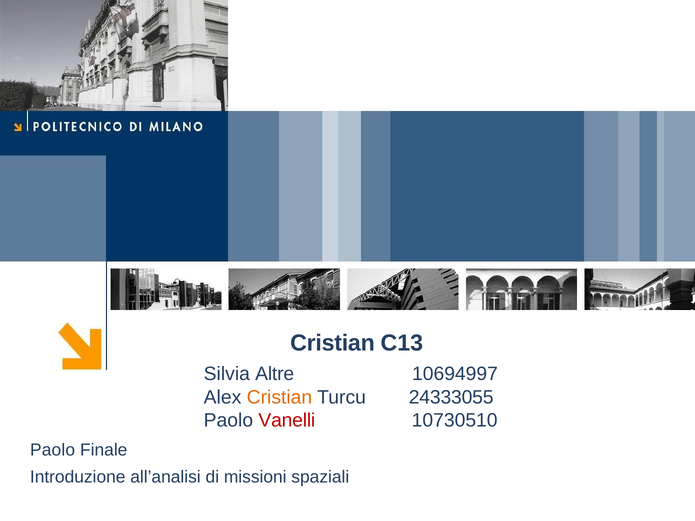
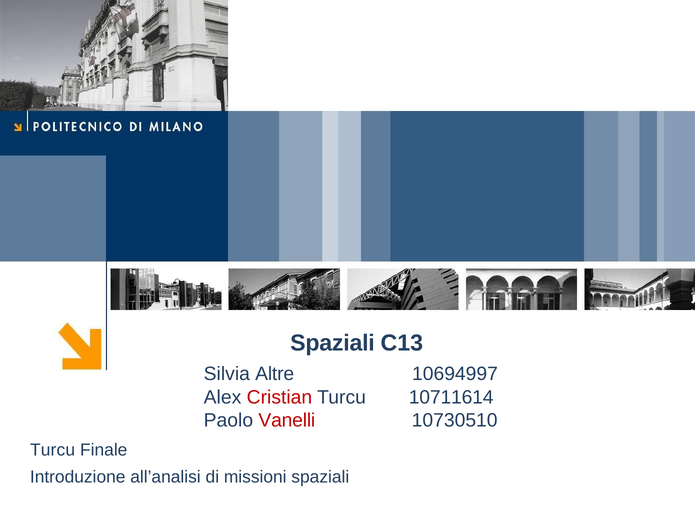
Cristian at (332, 343): Cristian -> Spaziali
Cristian at (279, 397) colour: orange -> red
24333055: 24333055 -> 10711614
Paolo at (53, 450): Paolo -> Turcu
